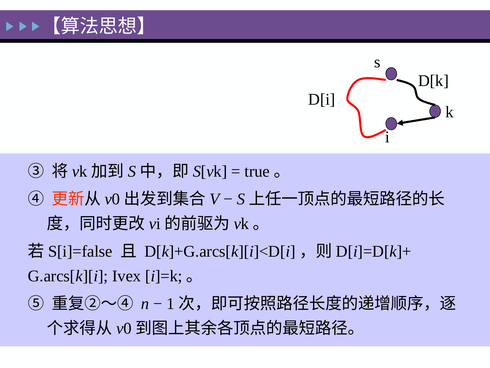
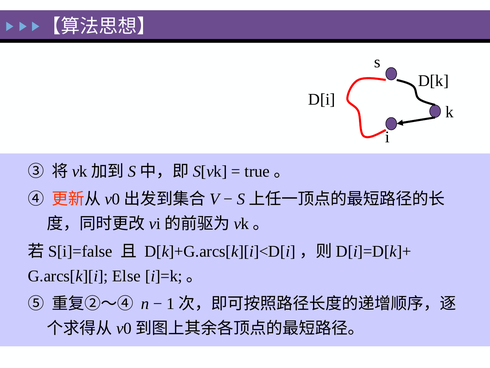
Ivex: Ivex -> Else
